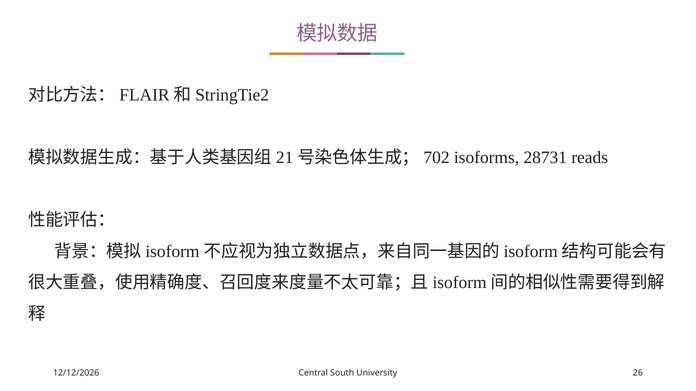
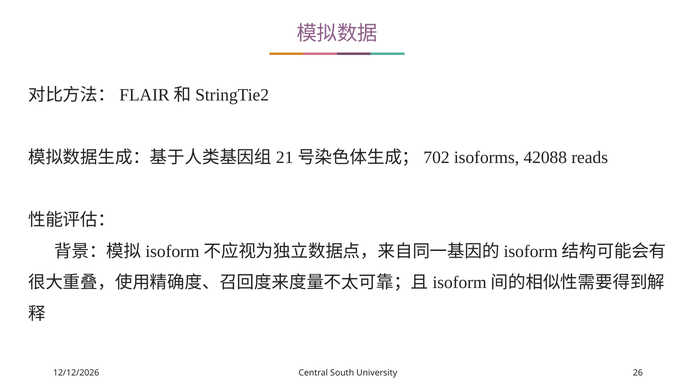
28731: 28731 -> 42088
